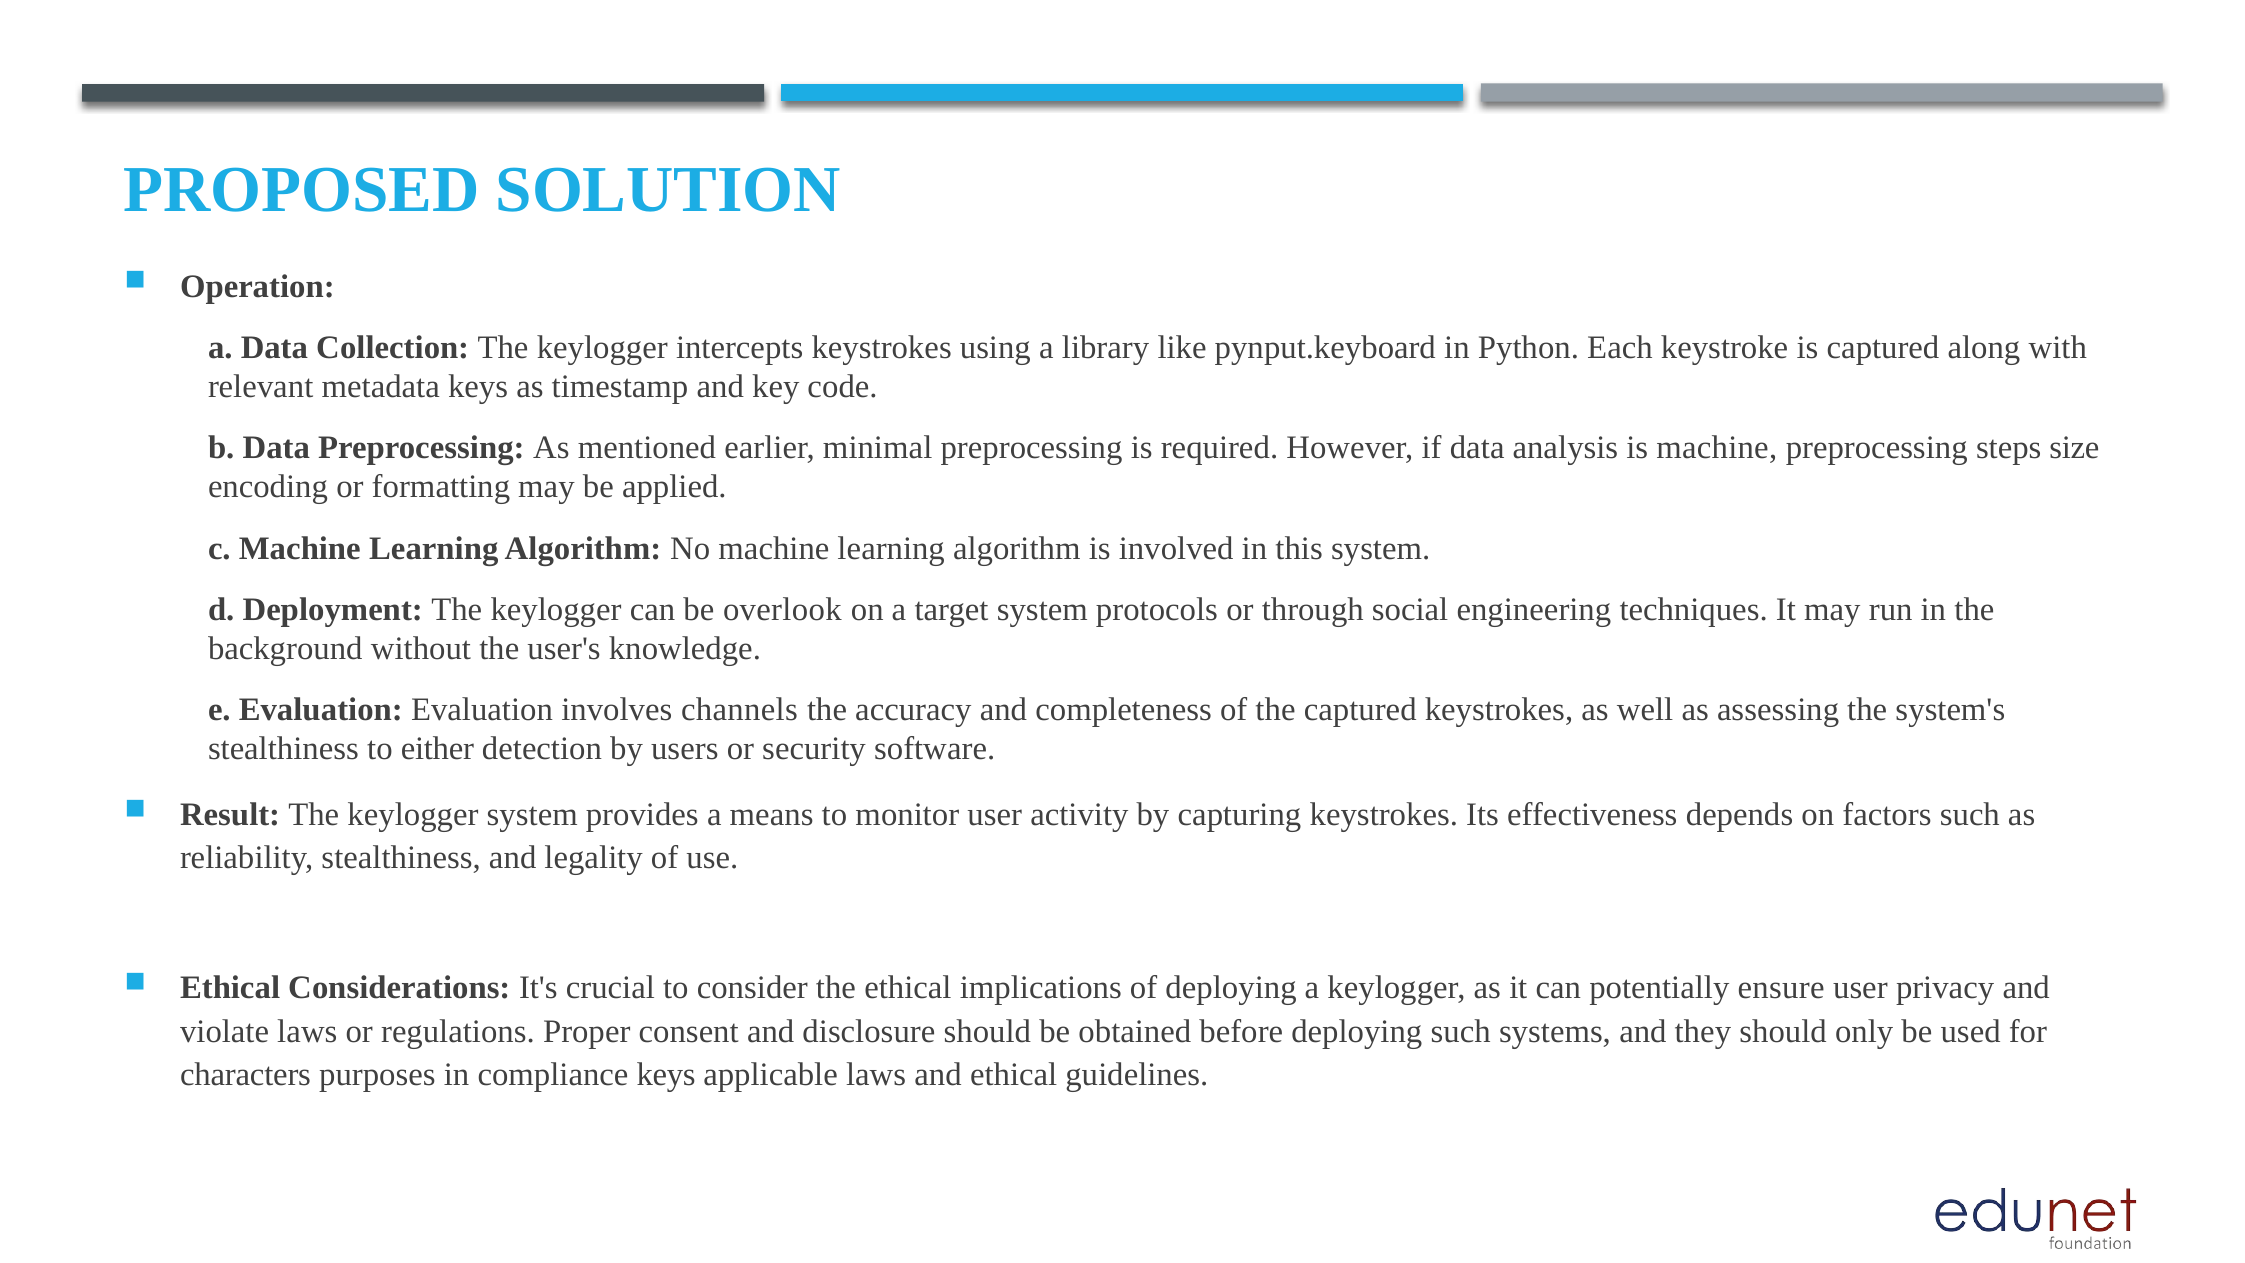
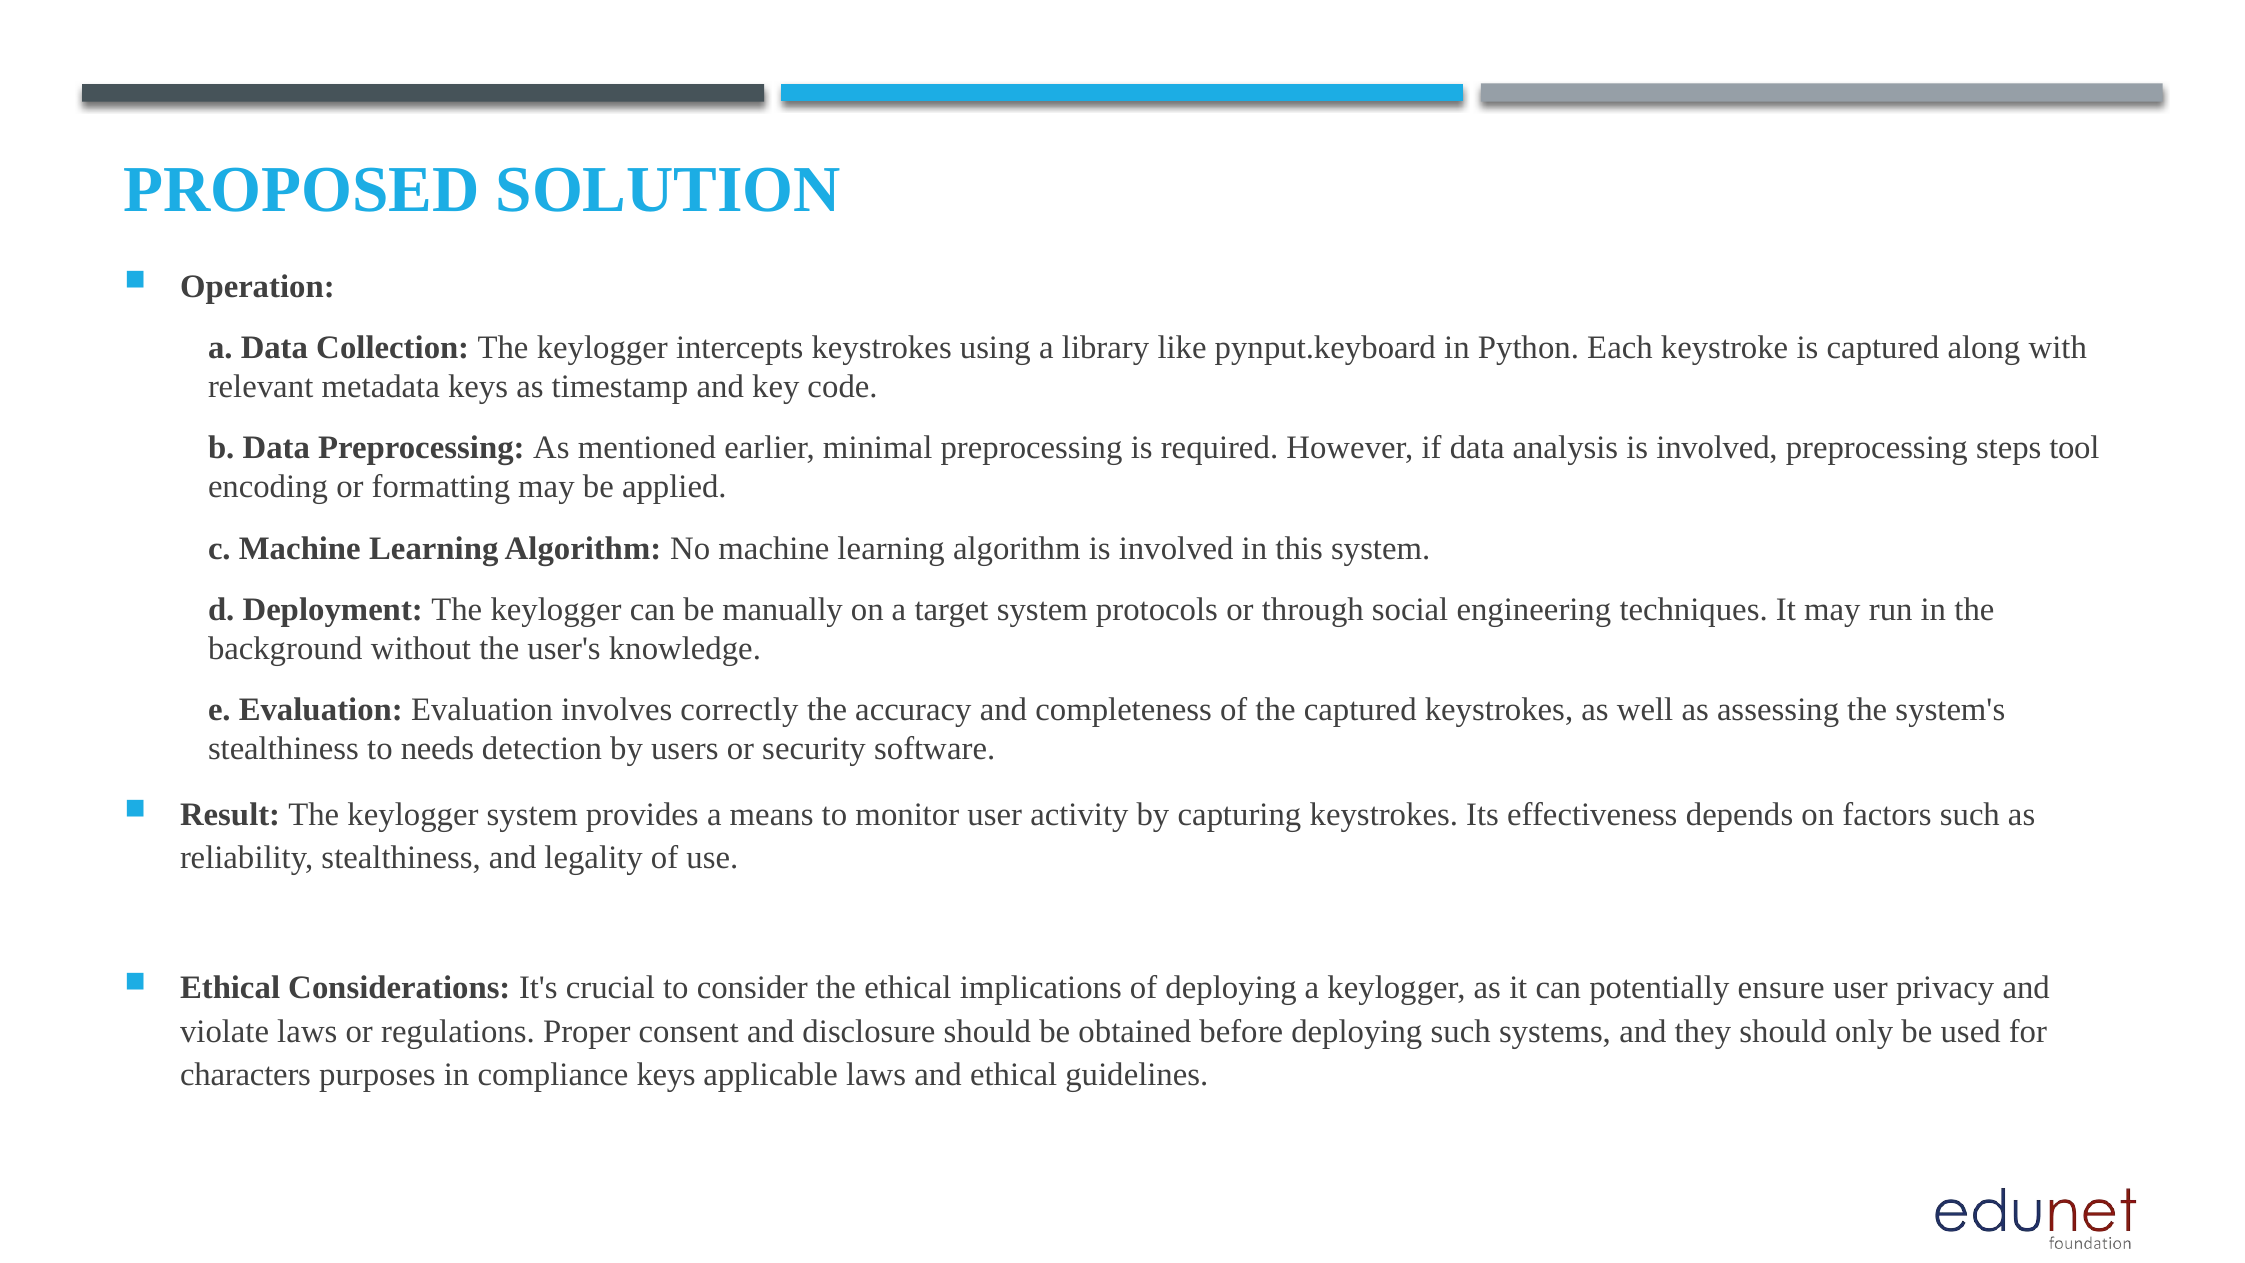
analysis is machine: machine -> involved
size: size -> tool
overlook: overlook -> manually
channels: channels -> correctly
either: either -> needs
